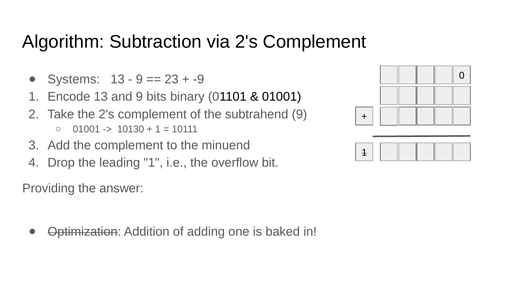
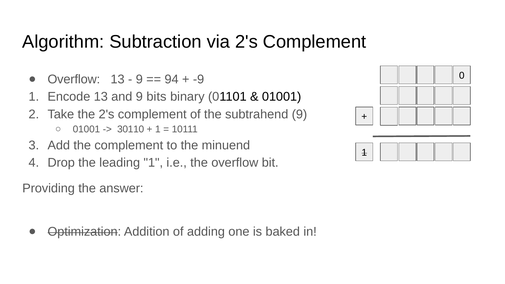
Systems at (74, 79): Systems -> Overflow
23: 23 -> 94
10130: 10130 -> 30110
